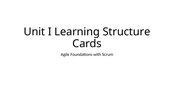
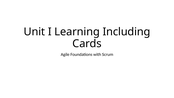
Structure: Structure -> Including
